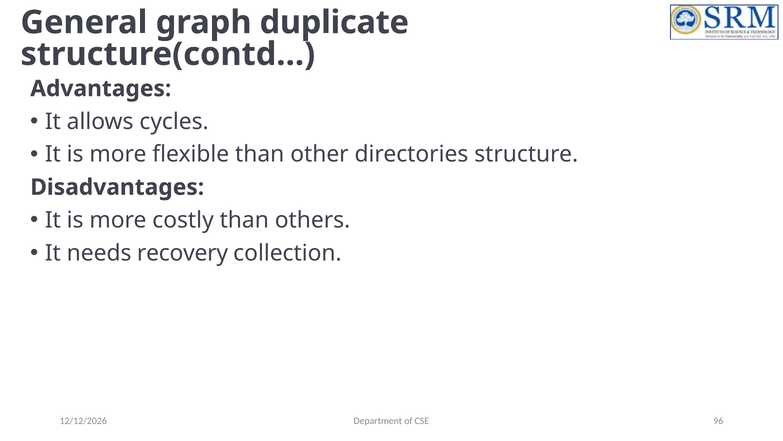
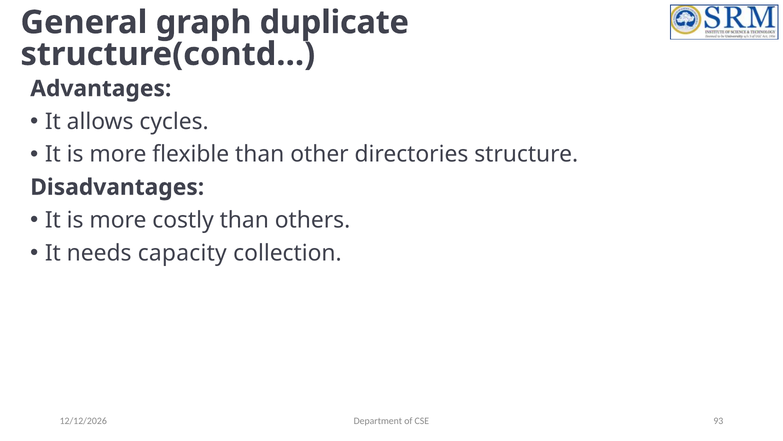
recovery: recovery -> capacity
96: 96 -> 93
